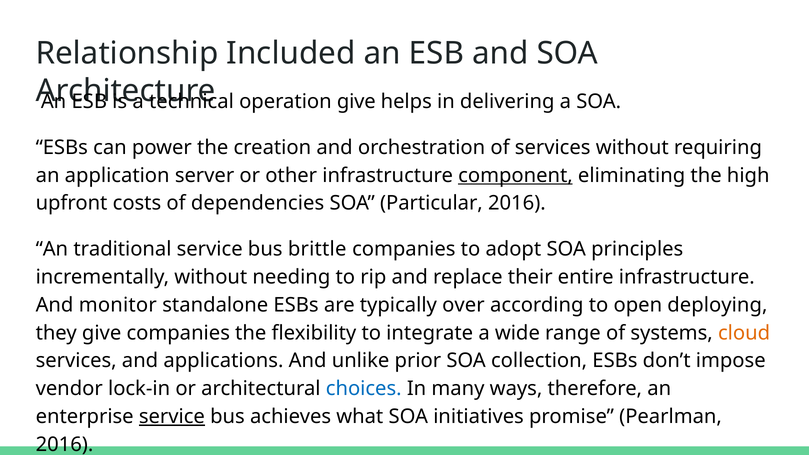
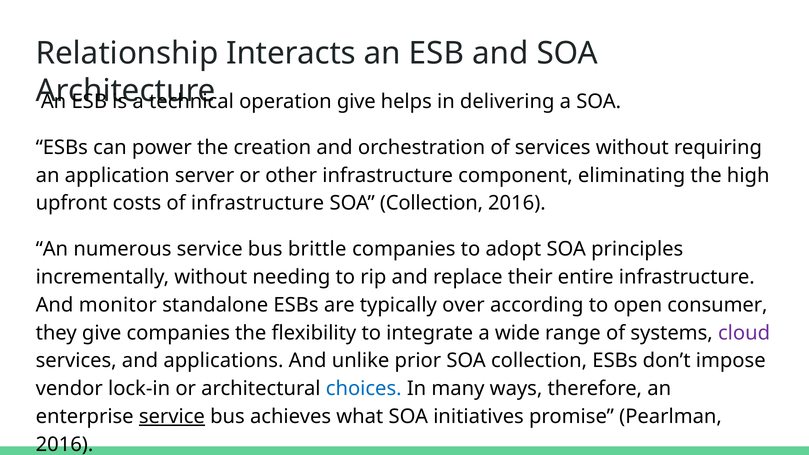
Included: Included -> Interacts
component underline: present -> none
of dependencies: dependencies -> infrastructure
Particular at (431, 203): Particular -> Collection
traditional: traditional -> numerous
deploying: deploying -> consumer
cloud colour: orange -> purple
